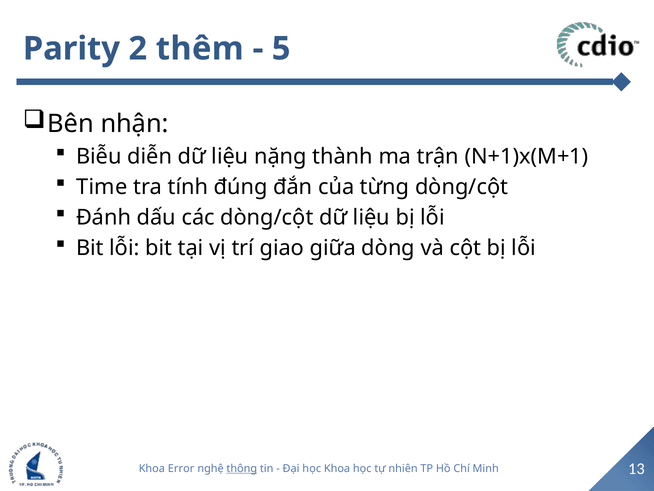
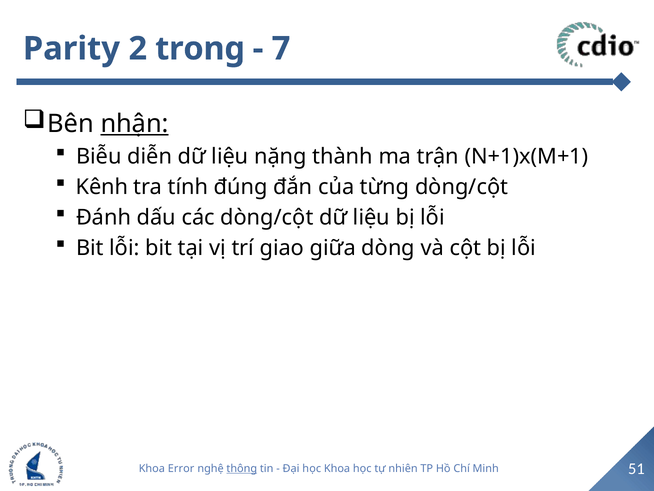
thêm: thêm -> trong
5: 5 -> 7
nhận underline: none -> present
Time: Time -> Kênh
13: 13 -> 51
